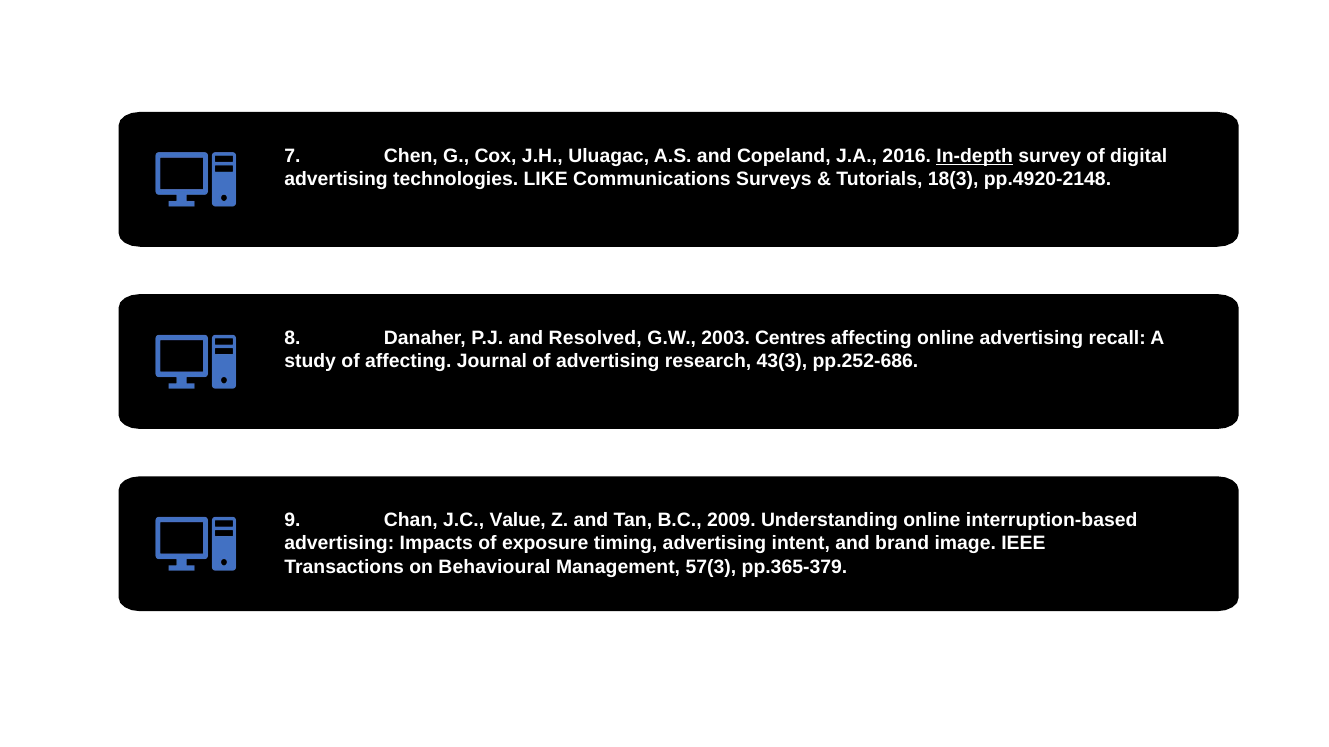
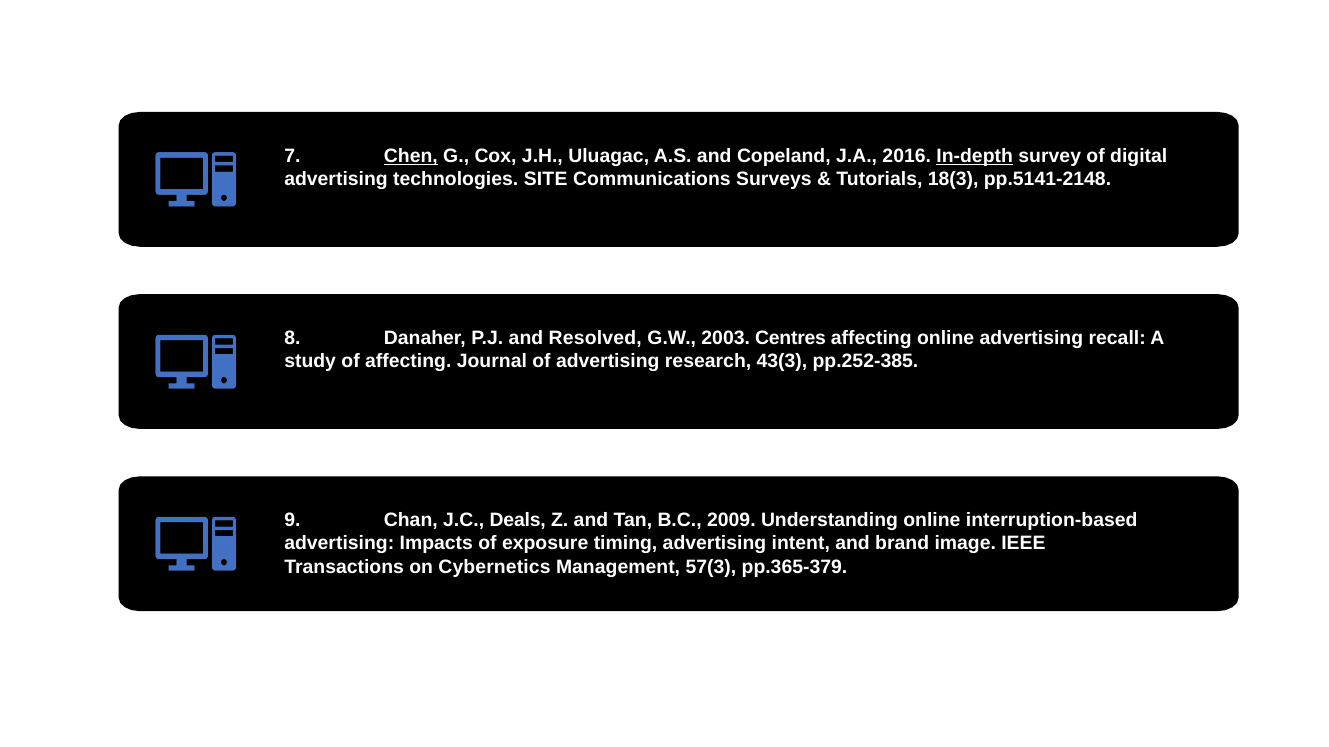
Chen underline: none -> present
LIKE: LIKE -> SITE
pp.4920-2148: pp.4920-2148 -> pp.5141-2148
pp.252-686: pp.252-686 -> pp.252-385
Value: Value -> Deals
Behavioural: Behavioural -> Cybernetics
